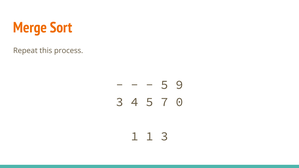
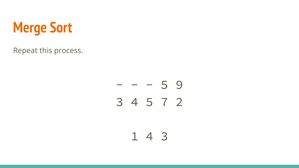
0: 0 -> 2
1 1: 1 -> 4
